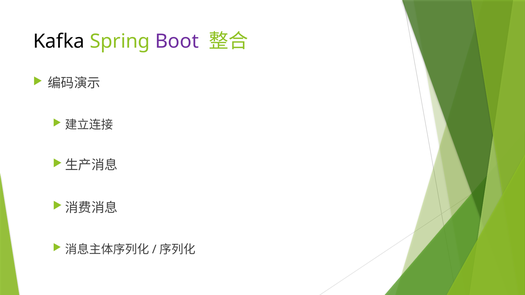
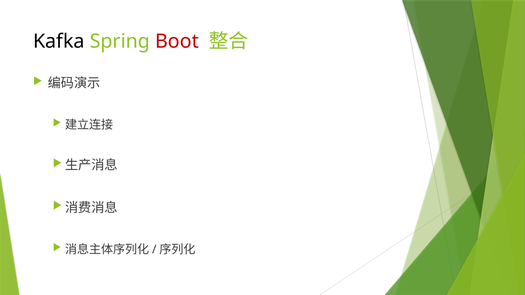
Boot colour: purple -> red
